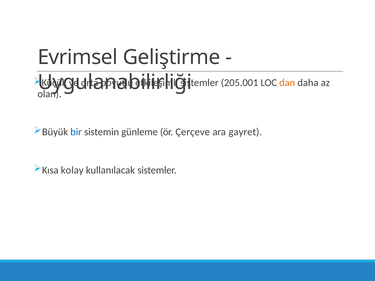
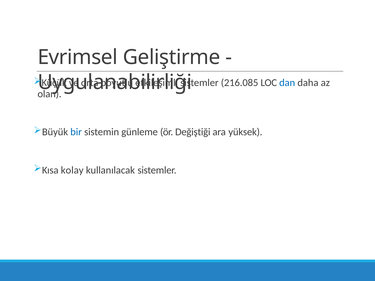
205.001: 205.001 -> 216.085
dan colour: orange -> blue
Çerçeve: Çerçeve -> Değiştiği
gayret: gayret -> yüksek
